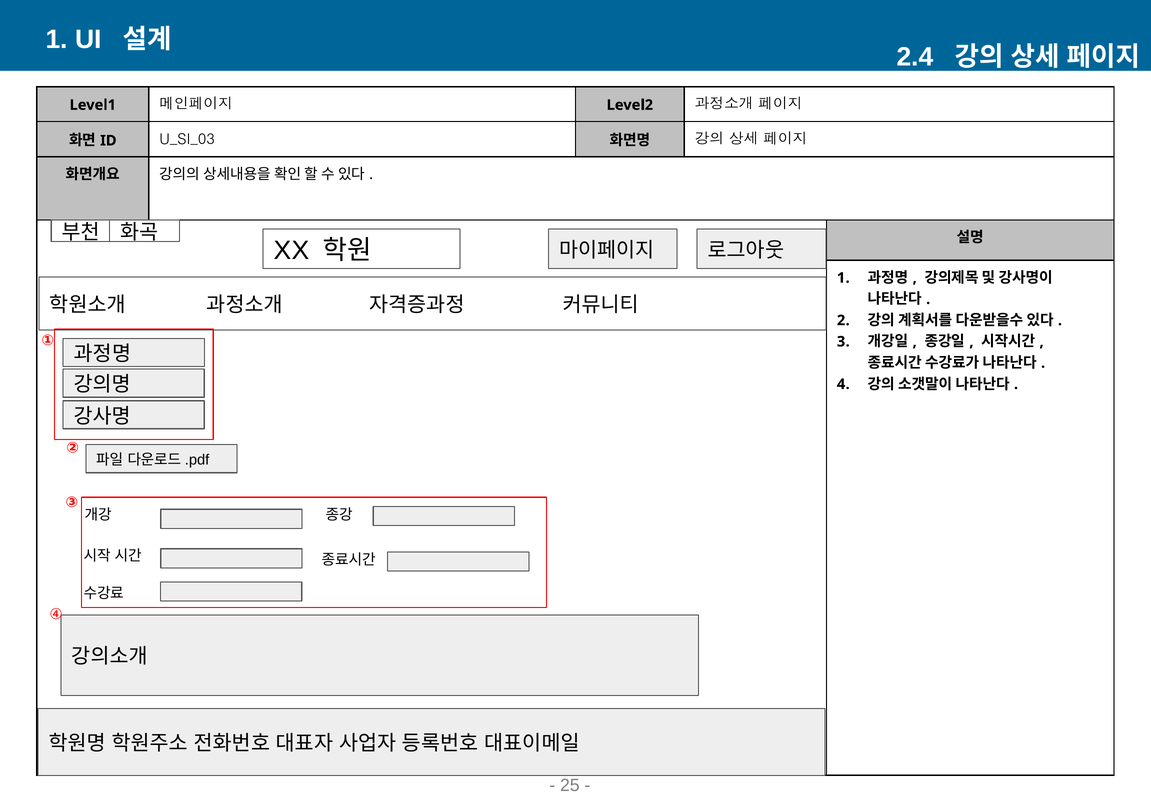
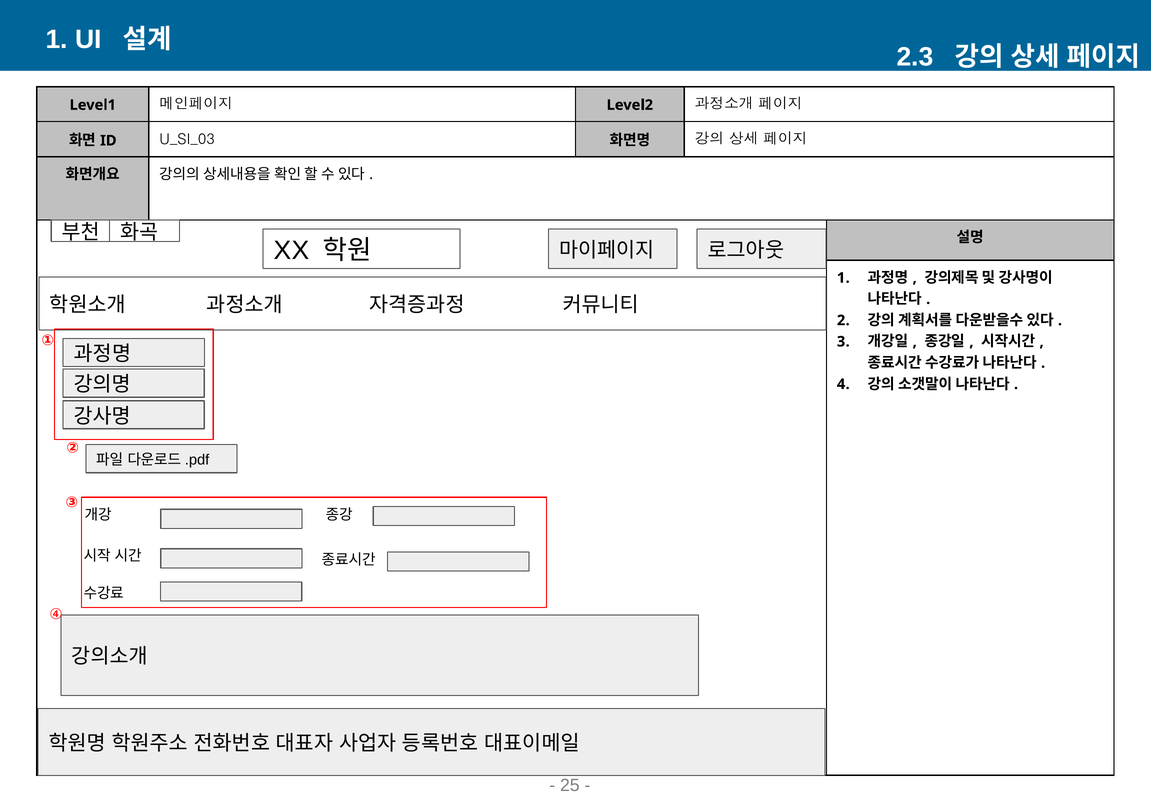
2.4: 2.4 -> 2.3
